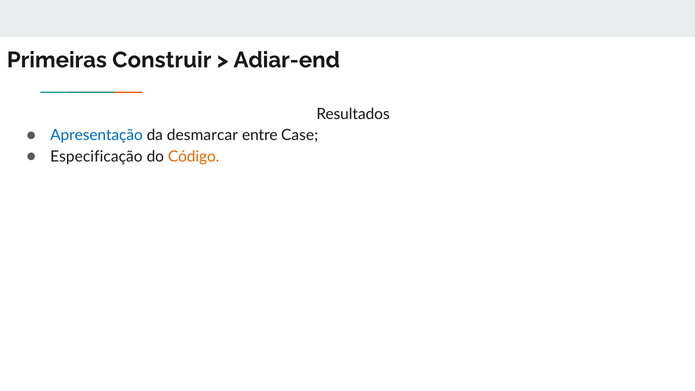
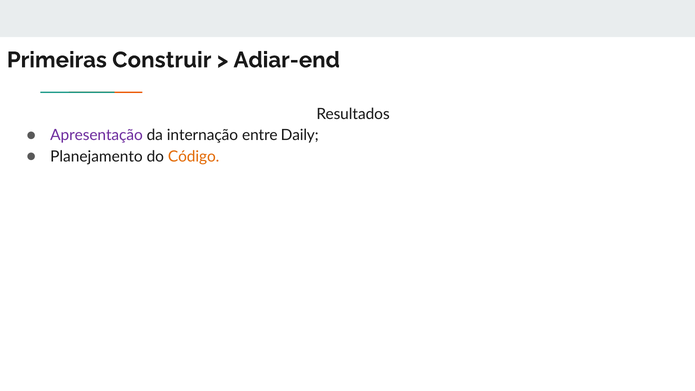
Apresentação colour: blue -> purple
desmarcar: desmarcar -> internação
Case: Case -> Daily
Especificação: Especificação -> Planejamento
